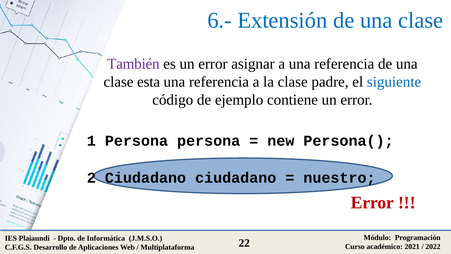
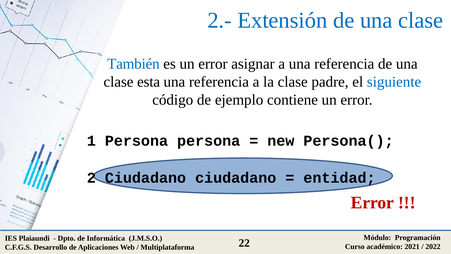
6.-: 6.- -> 2.-
También colour: purple -> blue
nuestro: nuestro -> entidad
